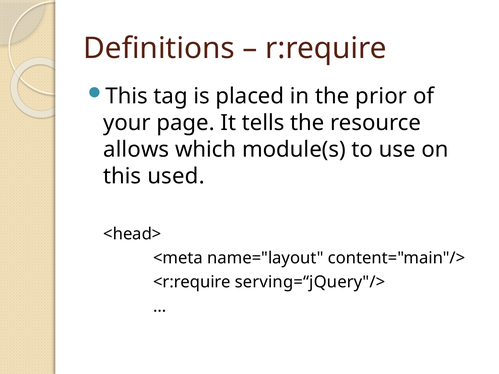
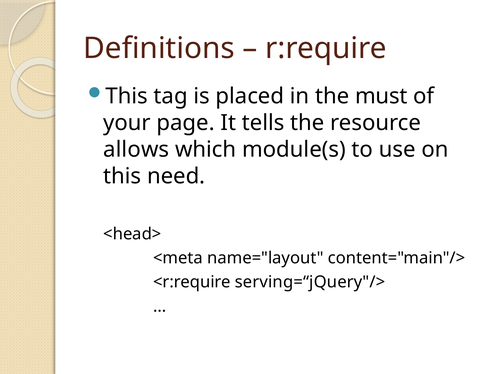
prior: prior -> must
used: used -> need
